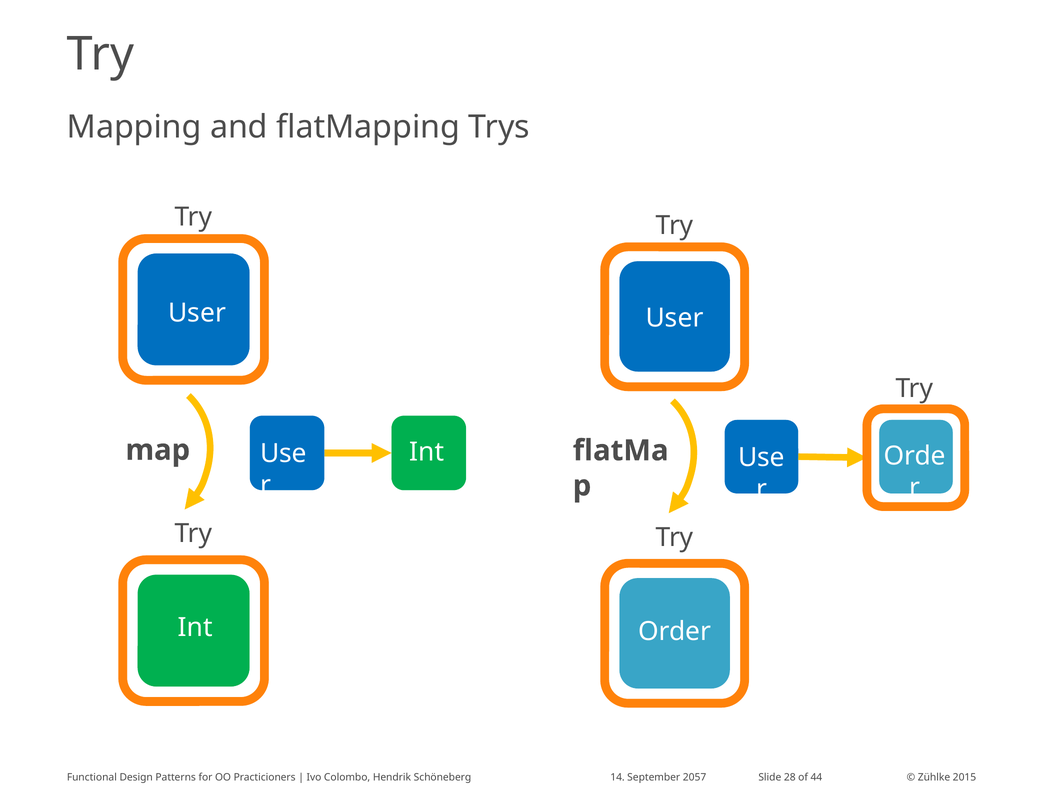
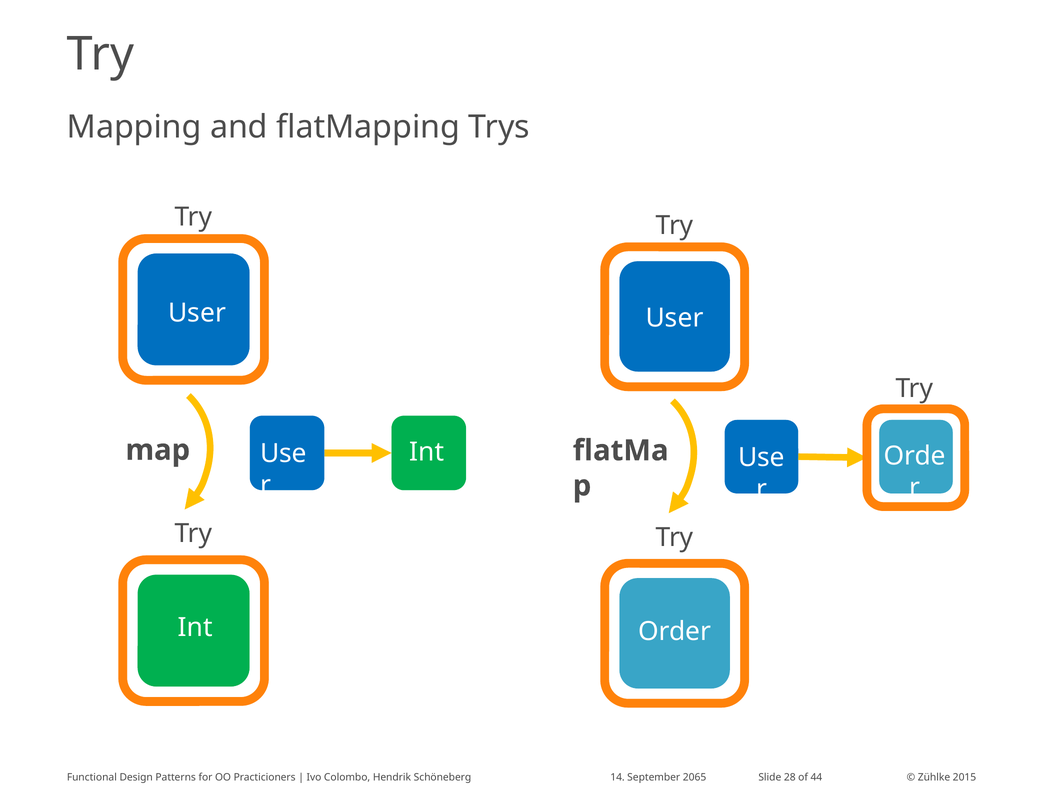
2057: 2057 -> 2065
